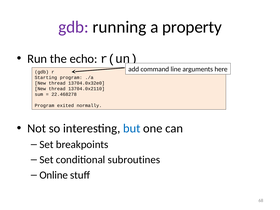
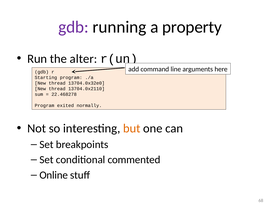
echo: echo -> alter
but colour: blue -> orange
subroutines: subroutines -> commented
